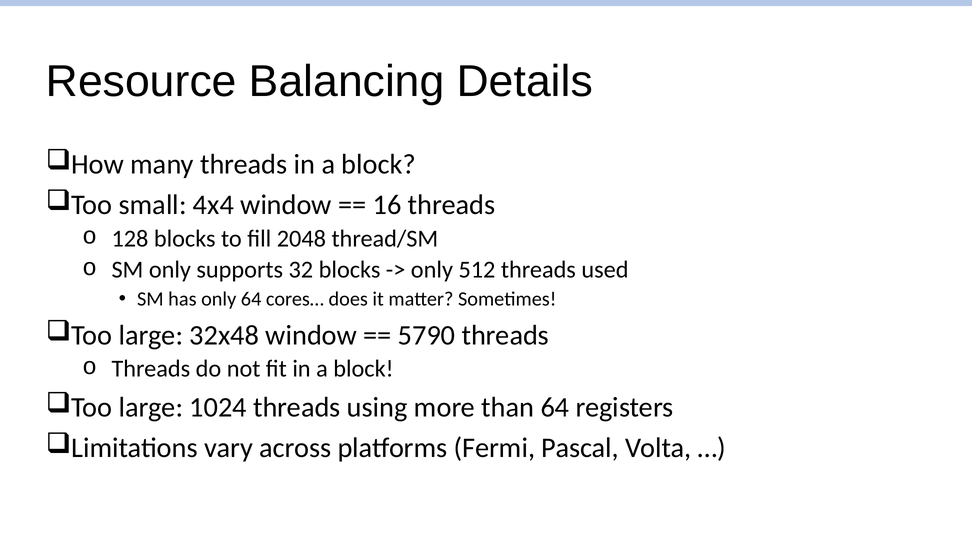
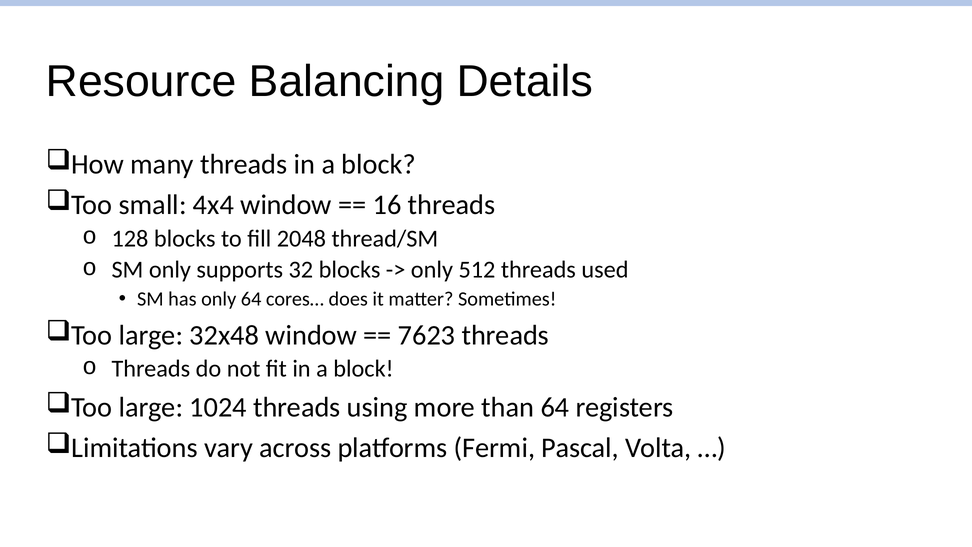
5790: 5790 -> 7623
